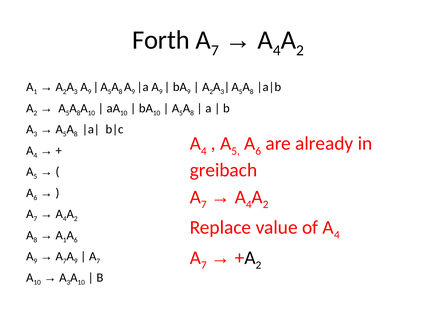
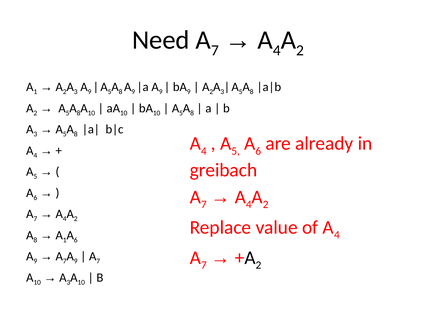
Forth: Forth -> Need
